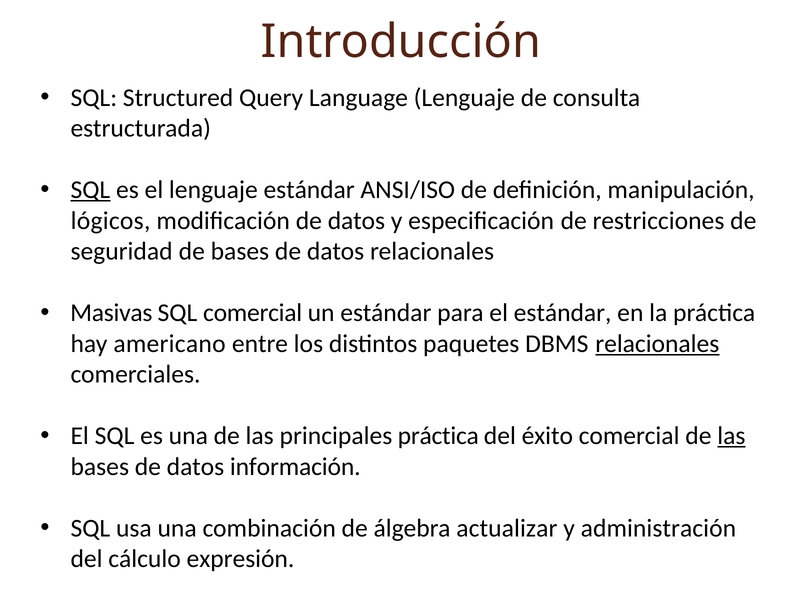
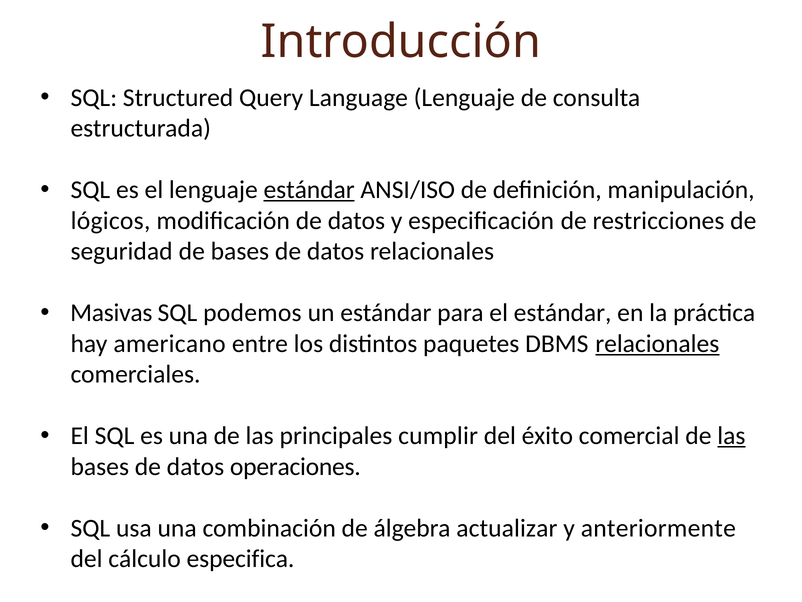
SQL at (90, 190) underline: present -> none
estándar at (309, 190) underline: none -> present
SQL comercial: comercial -> podemos
principales práctica: práctica -> cumplir
información: información -> operaciones
administración: administración -> anteriormente
expresión: expresión -> especifica
